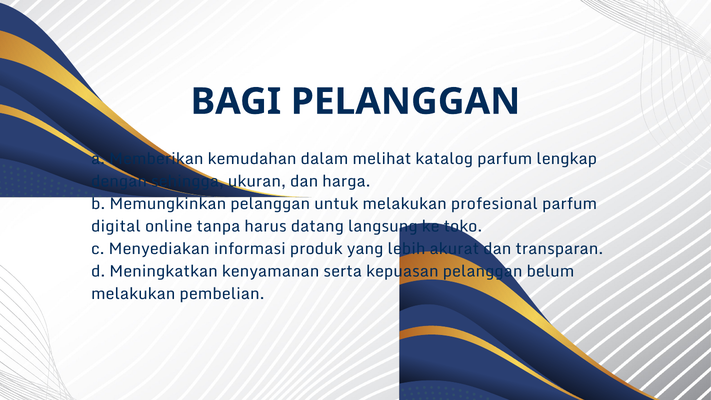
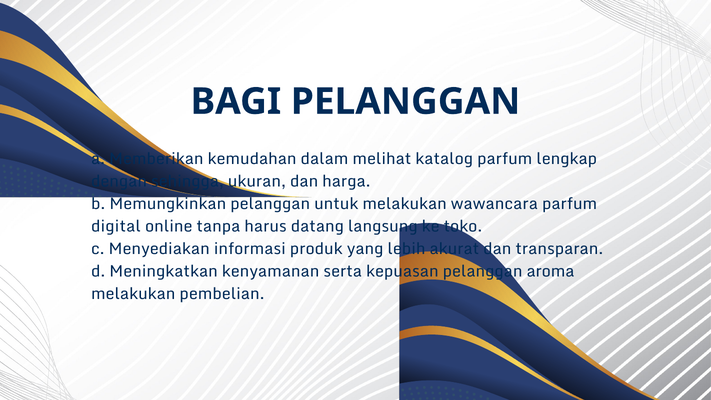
profesional: profesional -> wawancara
belum: belum -> aroma
